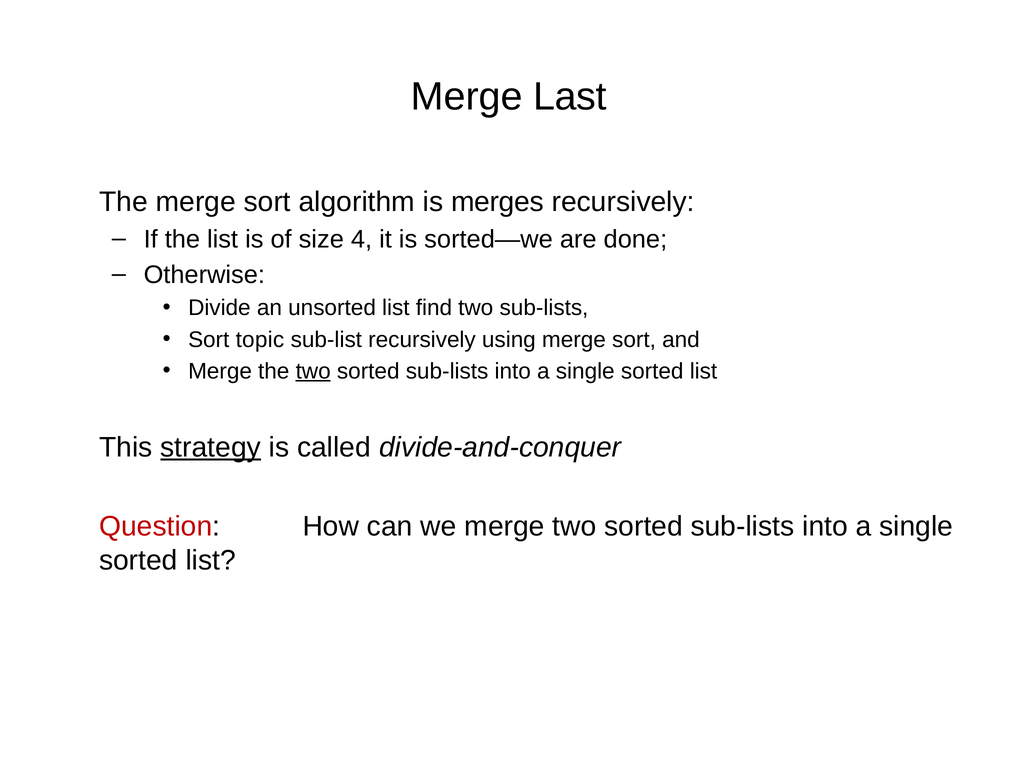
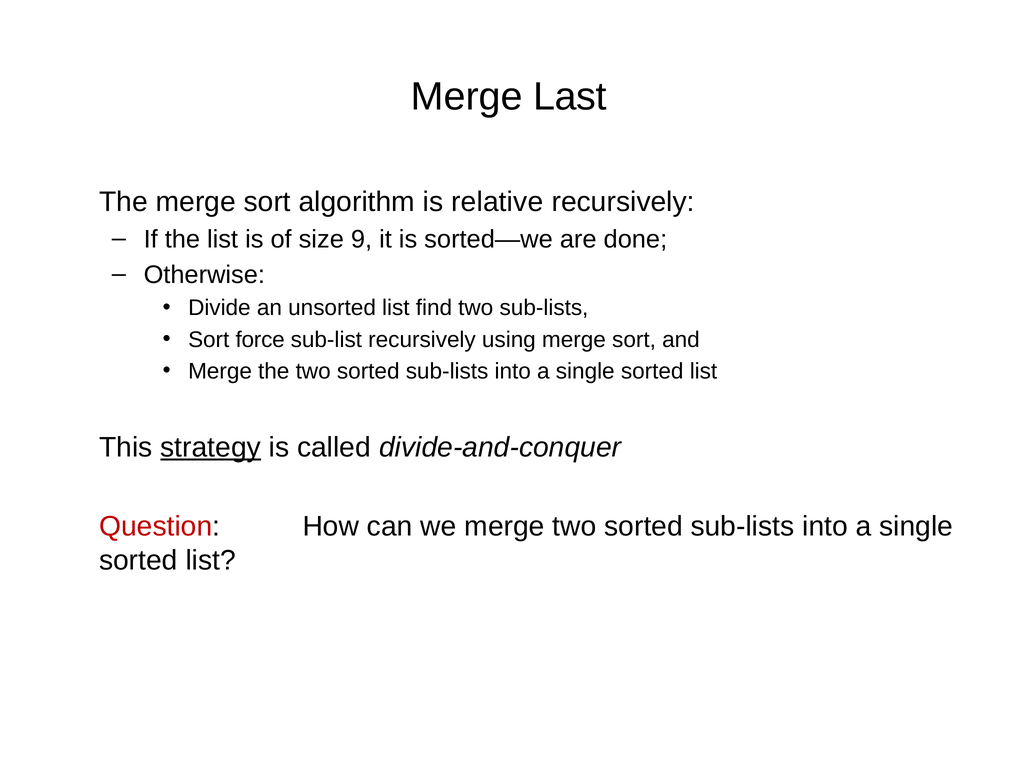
merges: merges -> relative
4: 4 -> 9
topic: topic -> force
two at (313, 371) underline: present -> none
